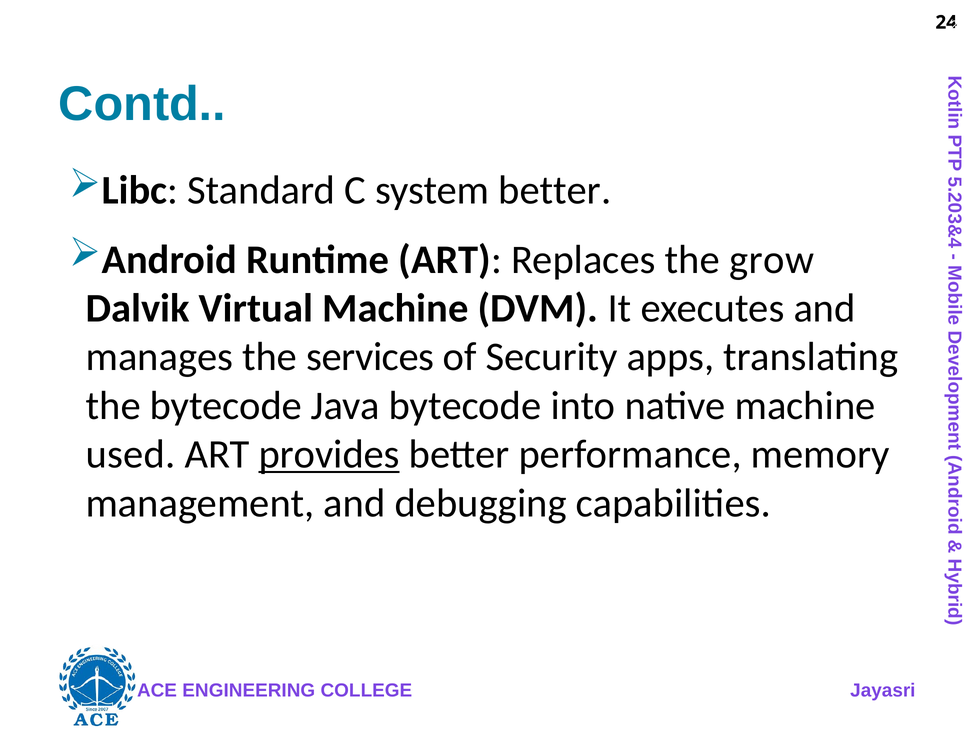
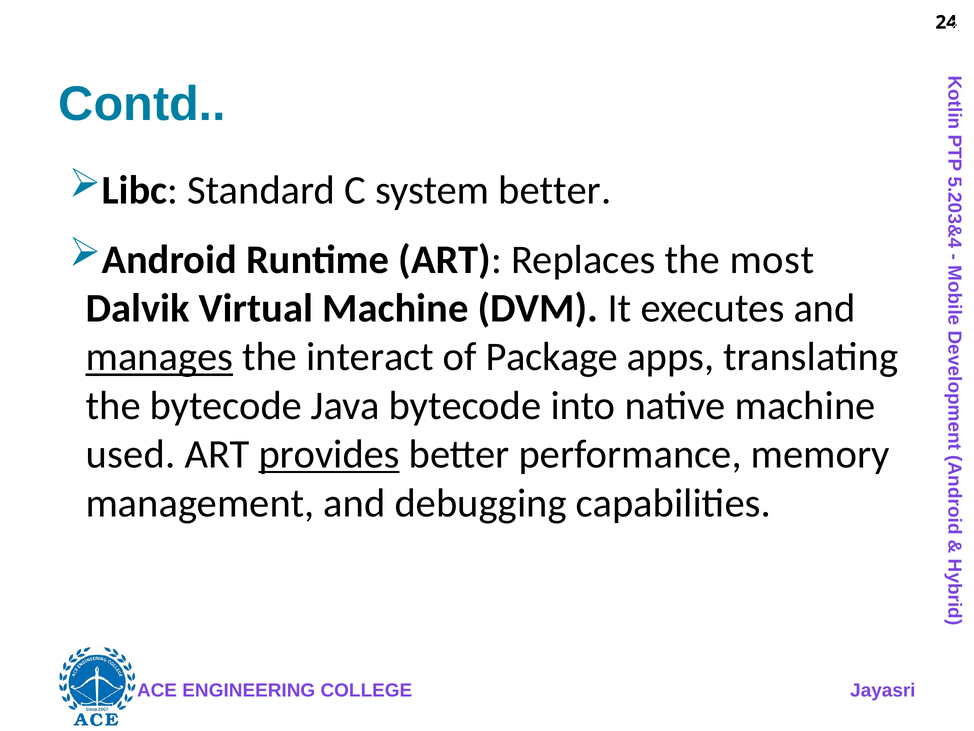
grow: grow -> most
manages underline: none -> present
services: services -> interact
Security: Security -> Package
